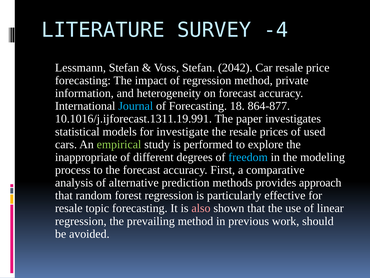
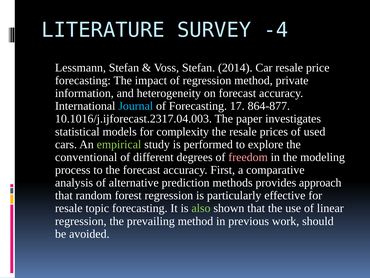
2042: 2042 -> 2014
18: 18 -> 17
10.1016/j.ijforecast.1311.19.991: 10.1016/j.ijforecast.1311.19.991 -> 10.1016/j.ijforecast.2317.04.003
investigate: investigate -> complexity
inappropriate: inappropriate -> conventional
freedom colour: light blue -> pink
also colour: pink -> light green
